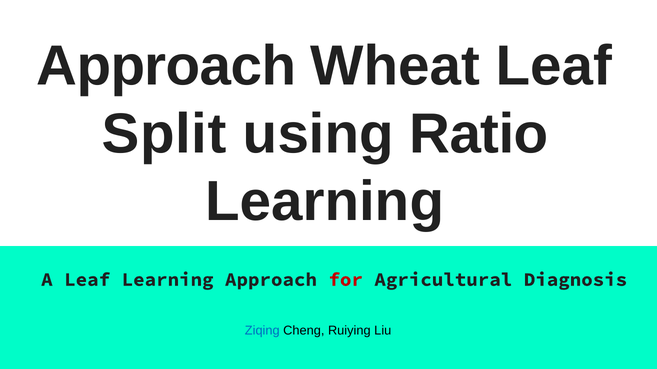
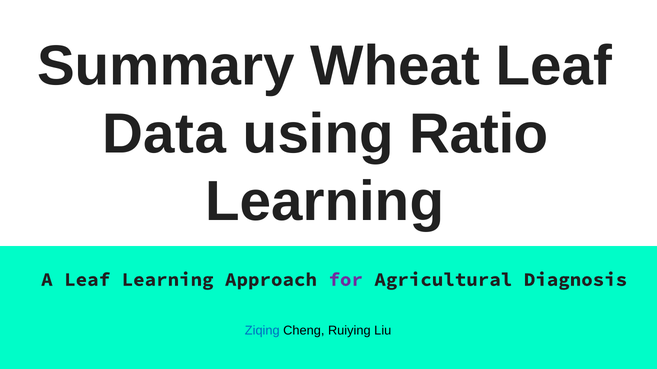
Approach at (166, 66): Approach -> Summary
Split: Split -> Data
for colour: red -> purple
